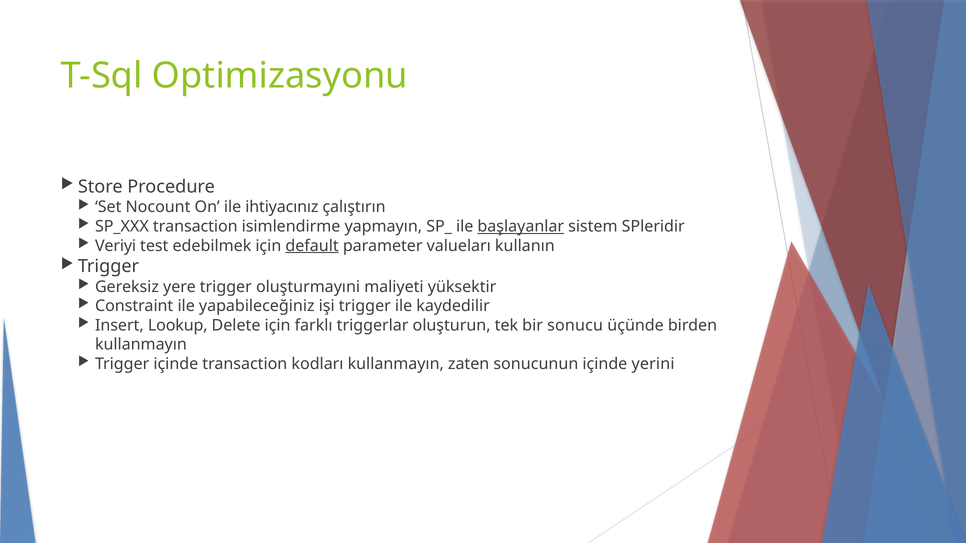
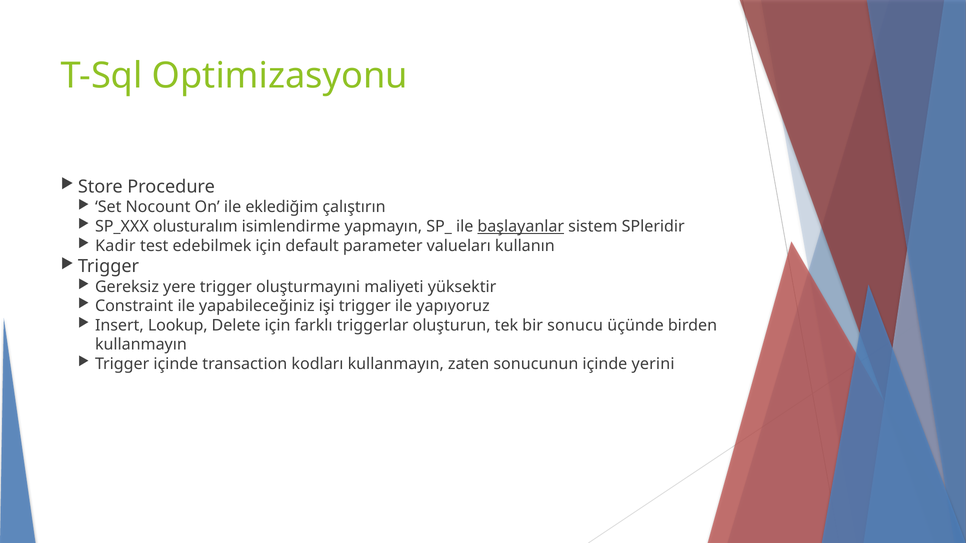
ihtiyacınız: ihtiyacınız -> eklediğim
SP_XXX transaction: transaction -> olusturalım
Veriyi: Veriyi -> Kadir
default underline: present -> none
kaydedilir: kaydedilir -> yapıyoruz
